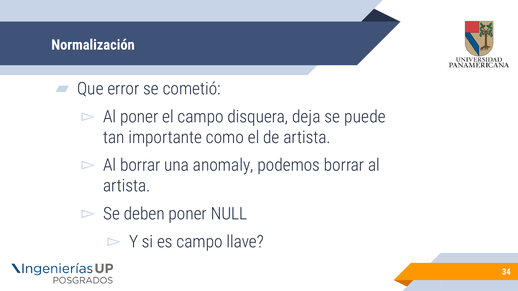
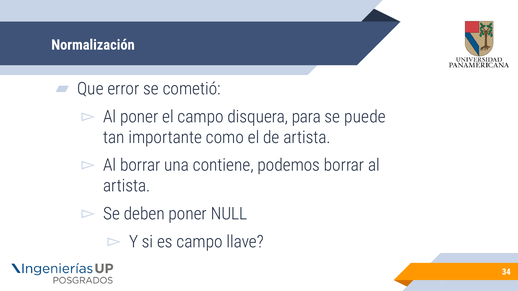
deja: deja -> para
anomaly: anomaly -> contiene
